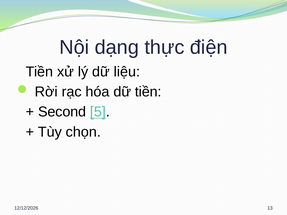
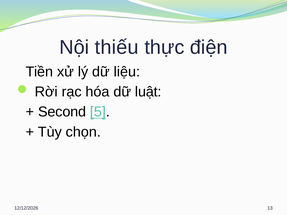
dạng: dạng -> thiếu
dữ tiền: tiền -> luật
